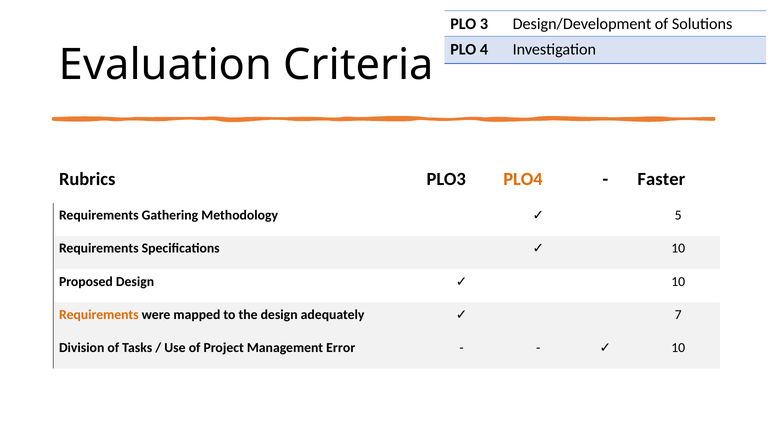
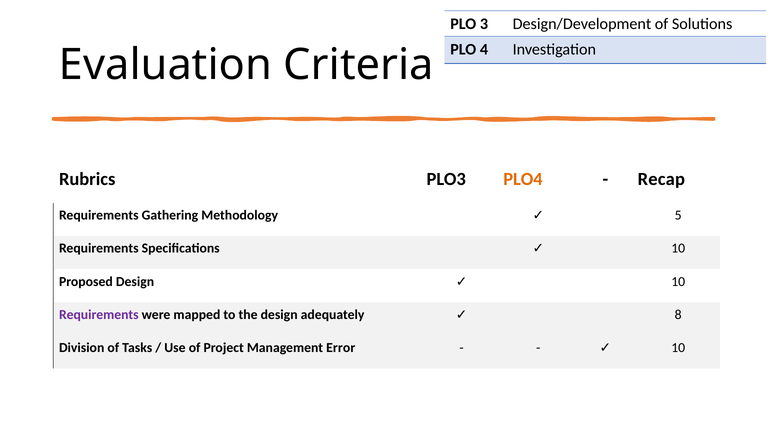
Faster: Faster -> Recap
Requirements at (99, 315) colour: orange -> purple
7: 7 -> 8
